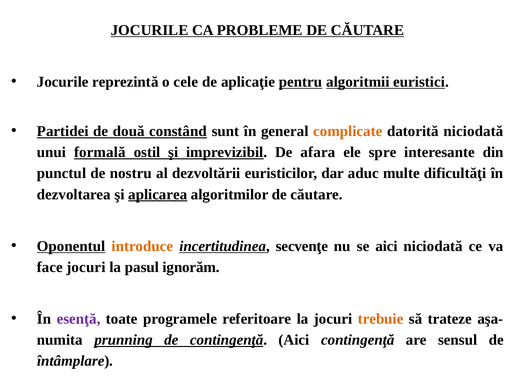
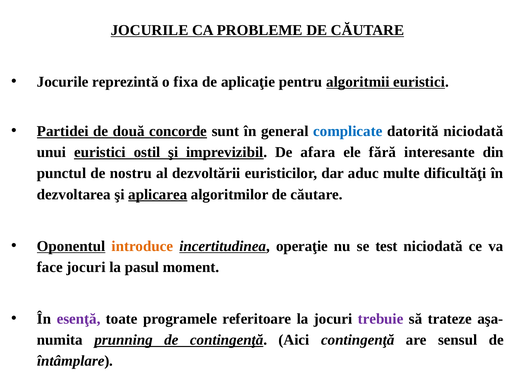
cele: cele -> fixa
pentru underline: present -> none
constând: constând -> concorde
complicate colour: orange -> blue
unui formală: formală -> euristici
spre: spre -> fără
secvenţe: secvenţe -> operaţie
se aici: aici -> test
ignorăm: ignorăm -> moment
trebuie colour: orange -> purple
